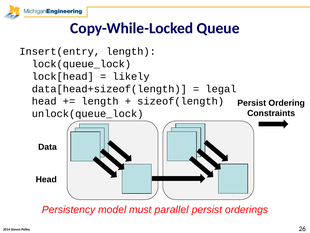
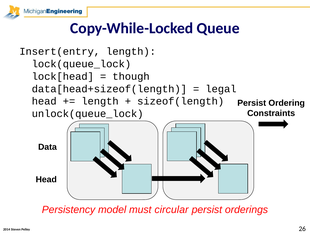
likely: likely -> though
parallel: parallel -> circular
